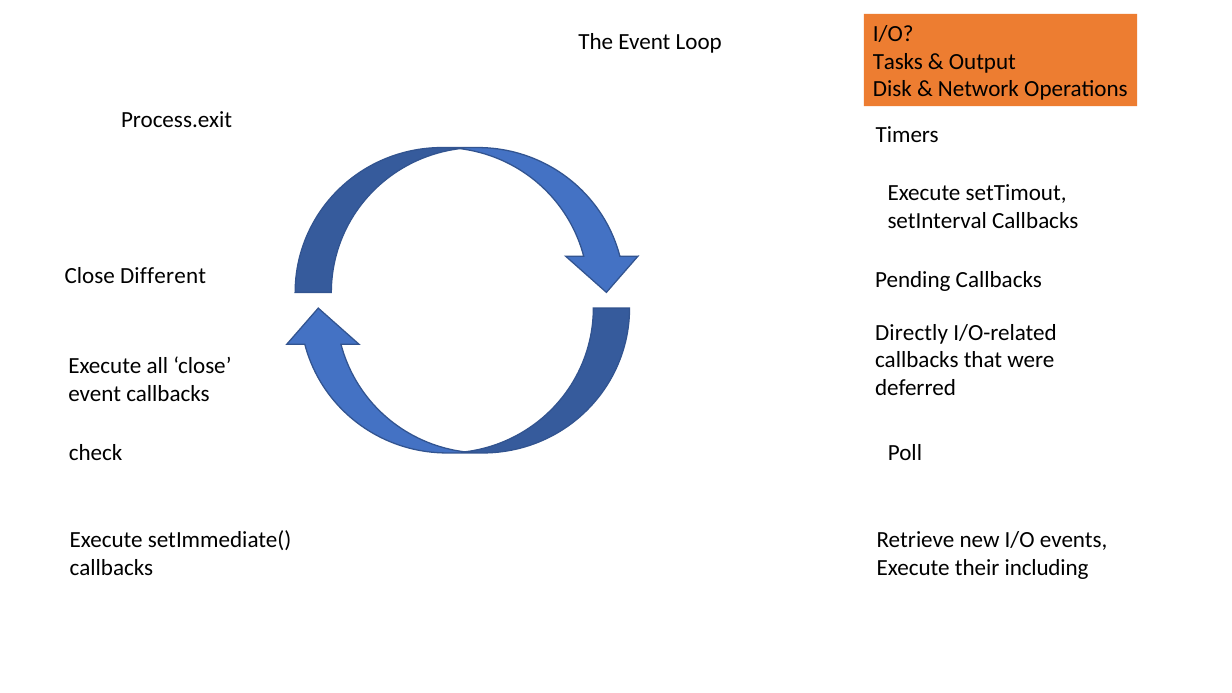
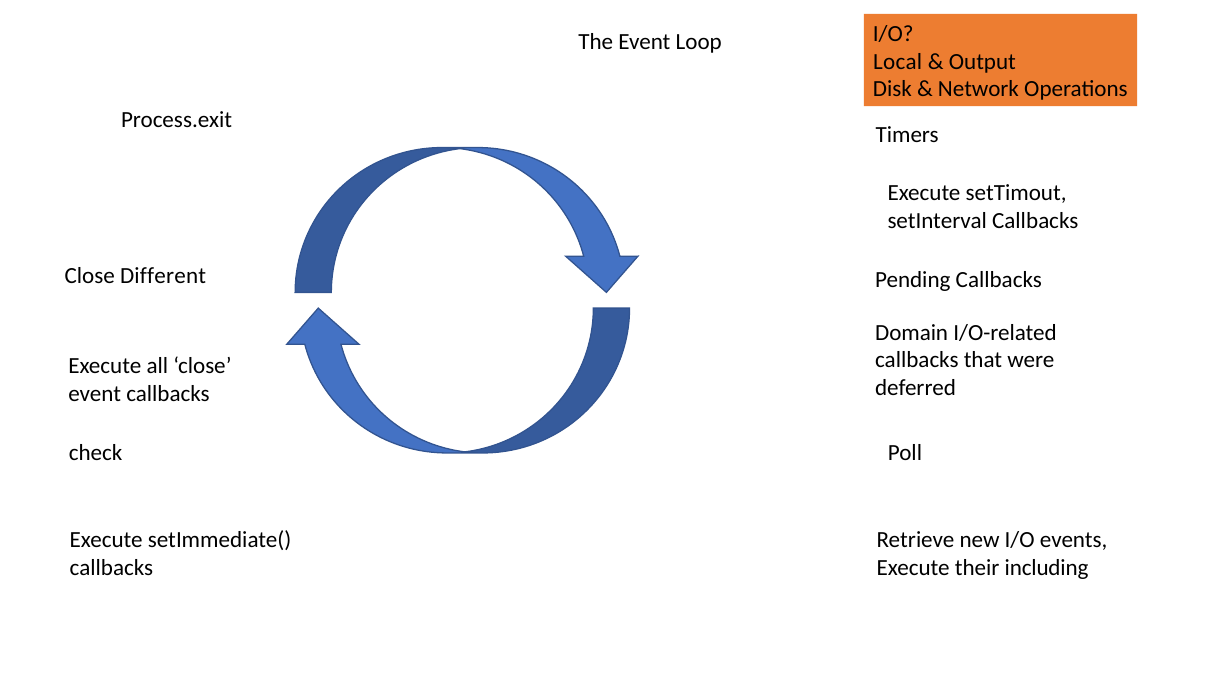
Tasks: Tasks -> Local
Directly: Directly -> Domain
